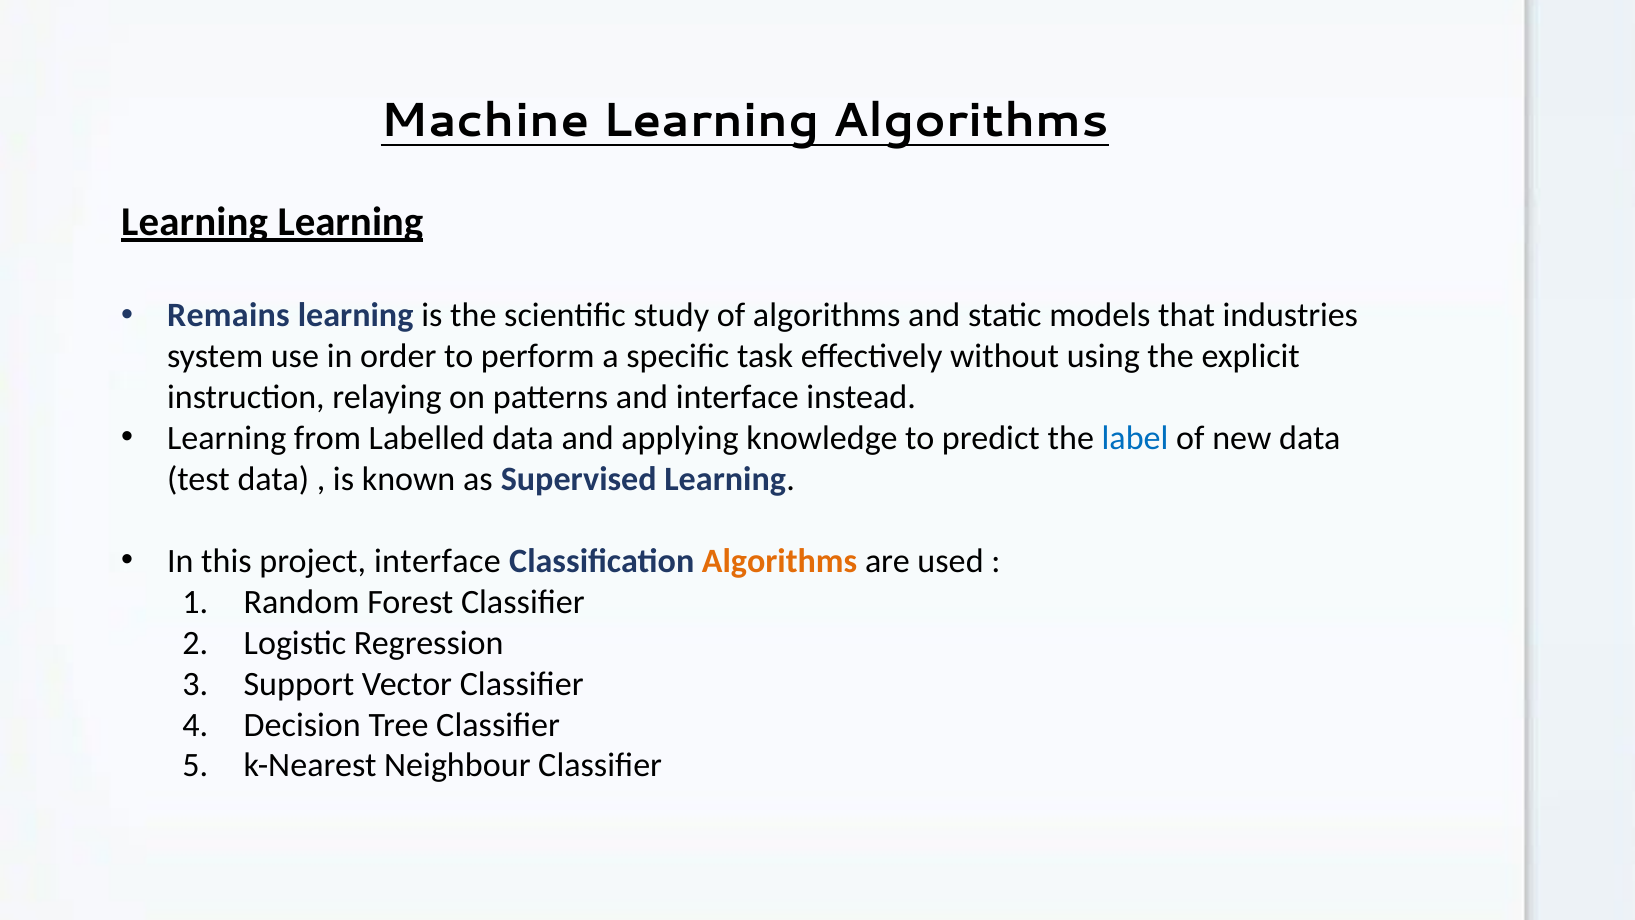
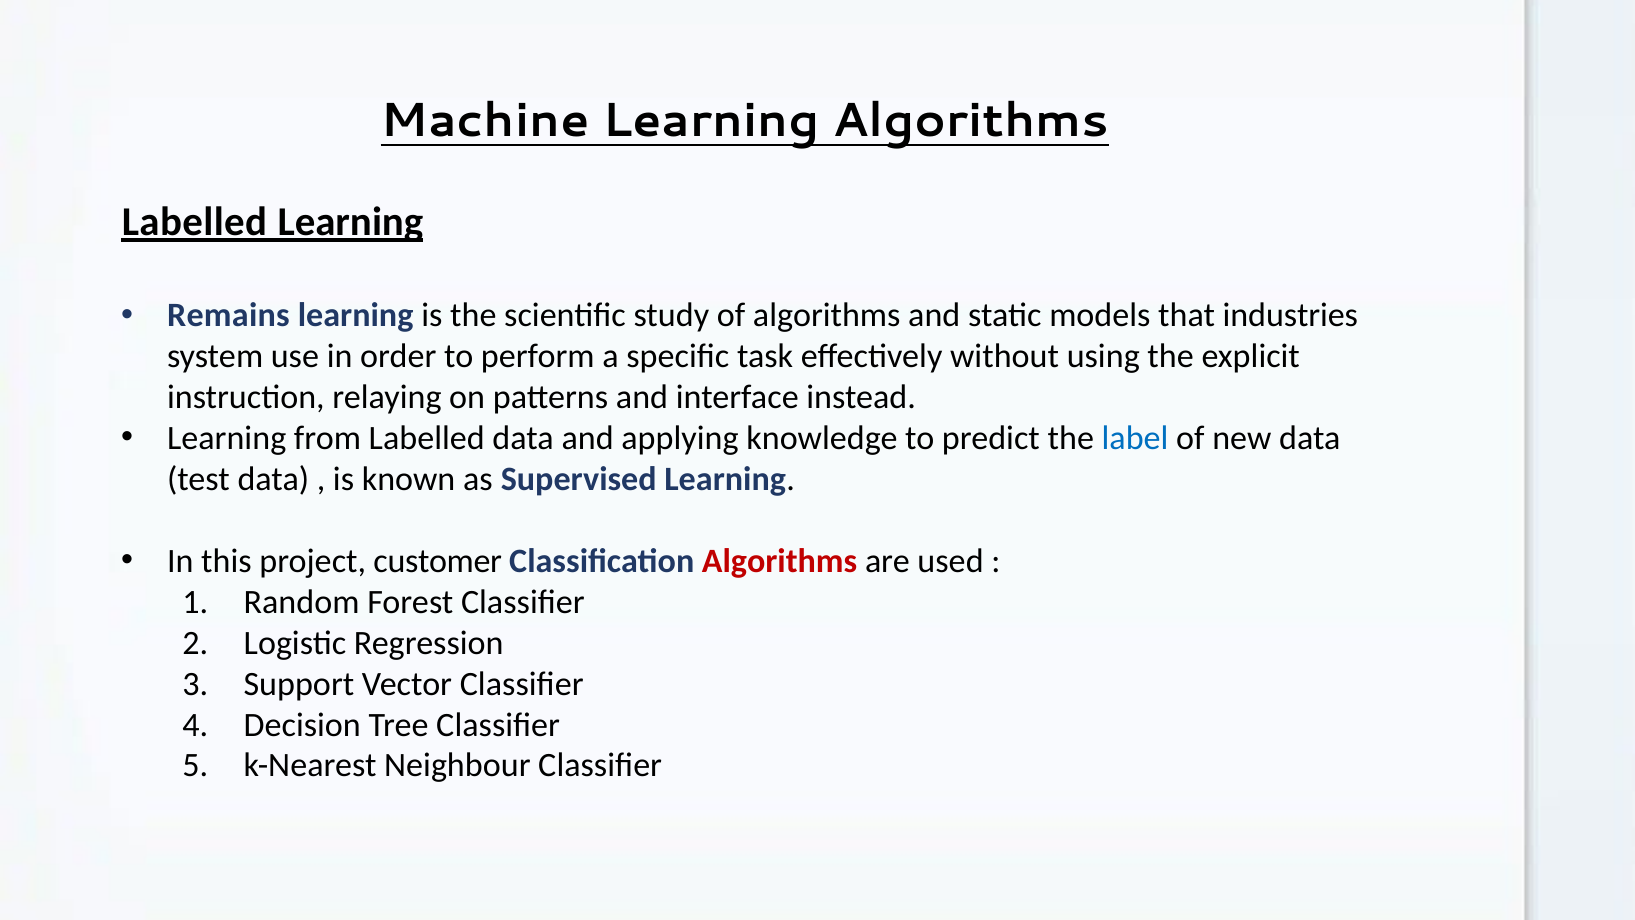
Learning at (195, 222): Learning -> Labelled
project interface: interface -> customer
Algorithms at (780, 561) colour: orange -> red
